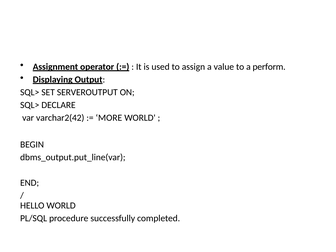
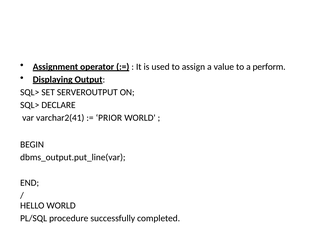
varchar2(42: varchar2(42 -> varchar2(41
MORE: MORE -> PRIOR
